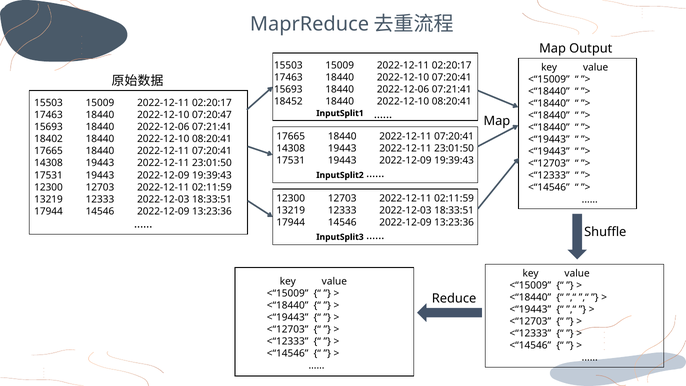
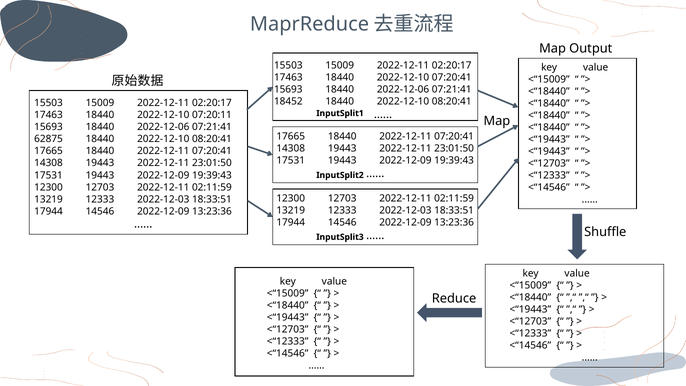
07:20:47: 07:20:47 -> 07:20:11
18402: 18402 -> 62875
